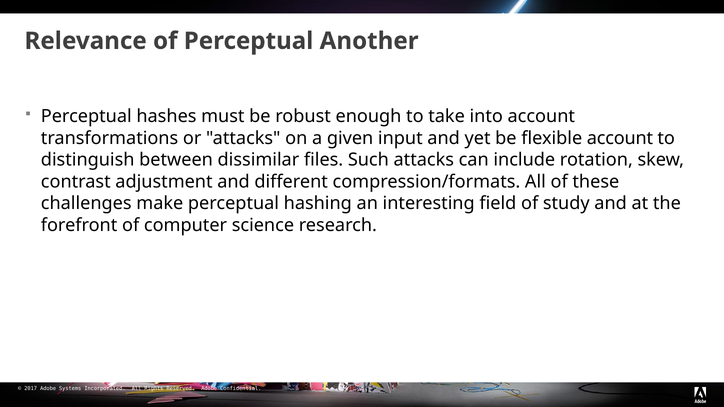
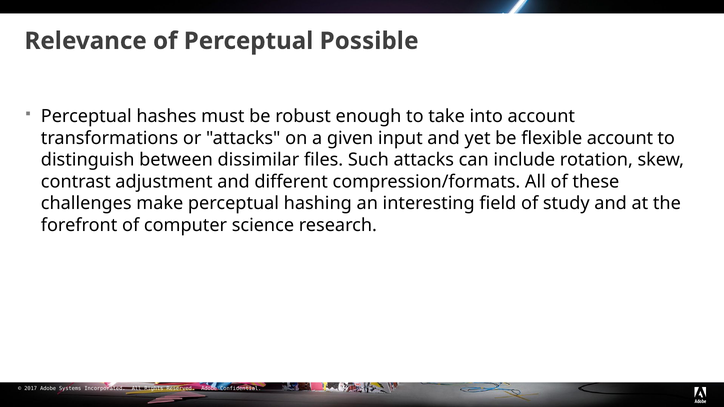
Another: Another -> Possible
